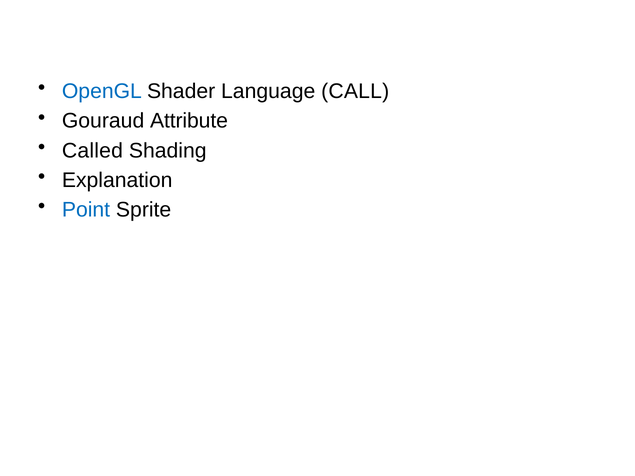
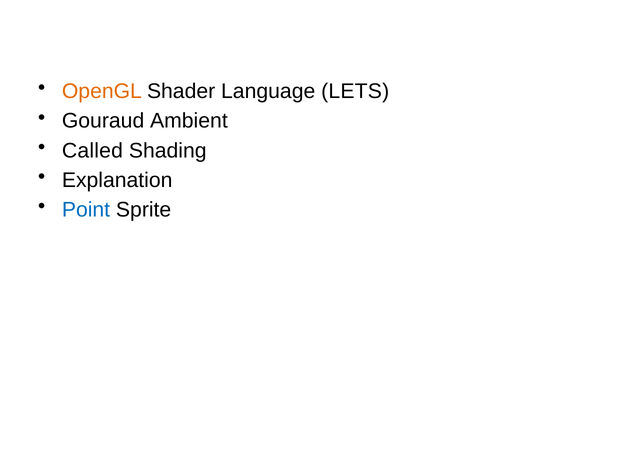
OpenGL colour: blue -> orange
CALL: CALL -> LETS
Attribute: Attribute -> Ambient
